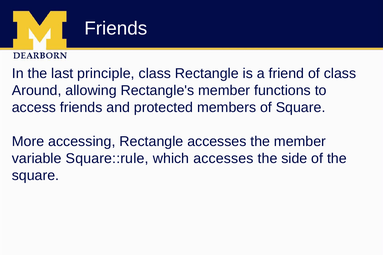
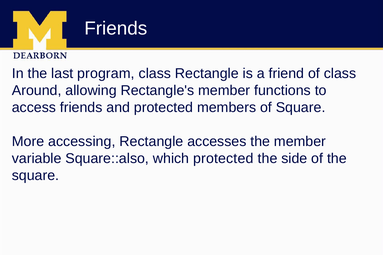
principle: principle -> program
Square::rule: Square::rule -> Square::also
which accesses: accesses -> protected
